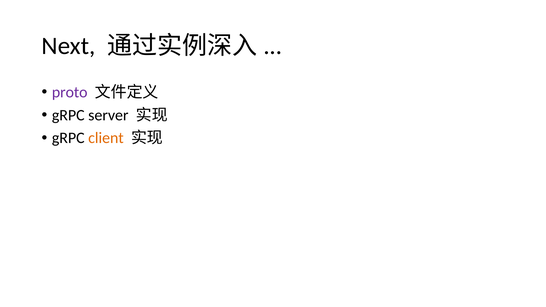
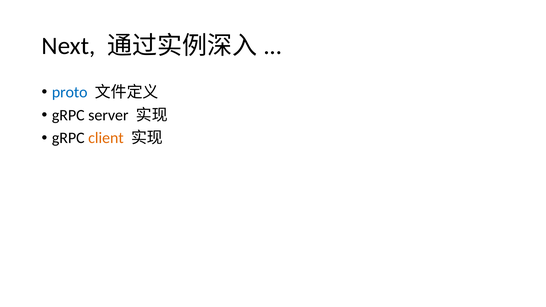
proto colour: purple -> blue
